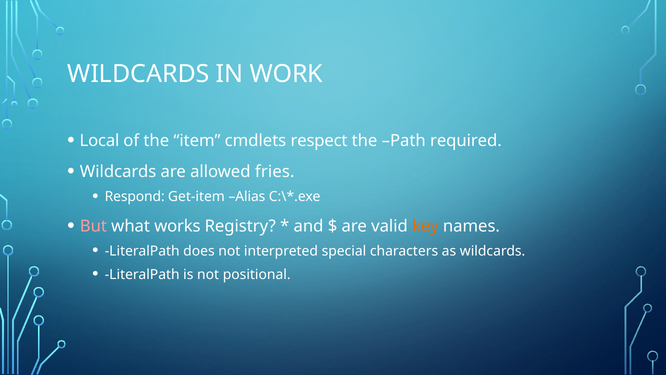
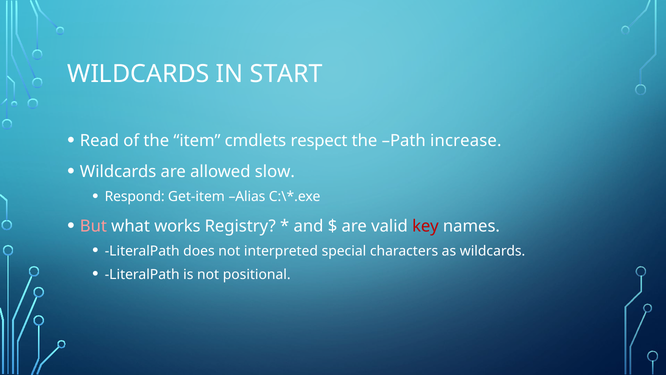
WORK: WORK -> START
Local: Local -> Read
required: required -> increase
fries: fries -> slow
key colour: orange -> red
